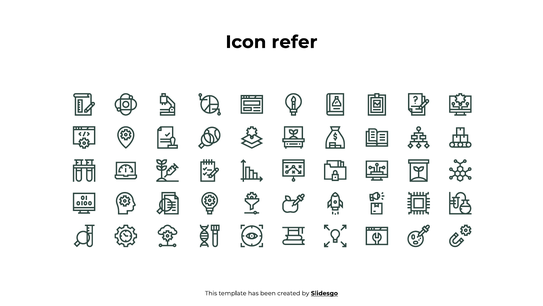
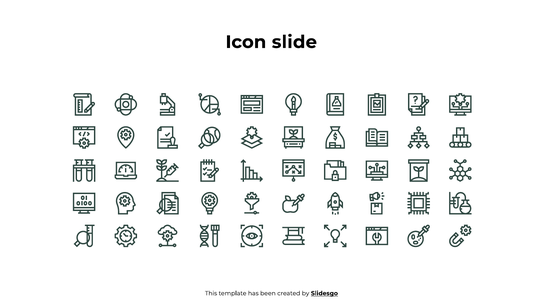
refer: refer -> slide
